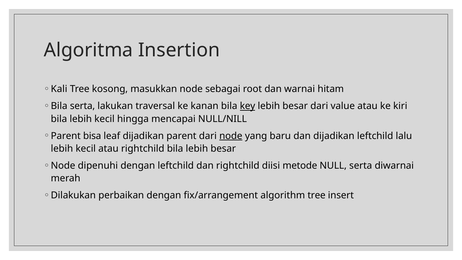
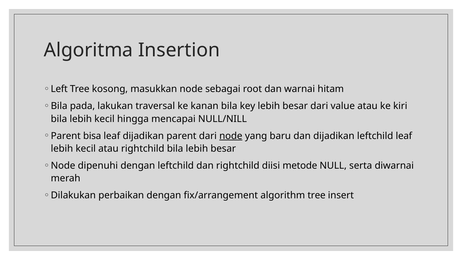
Kali: Kali -> Left
Bila serta: serta -> pada
key underline: present -> none
leftchild lalu: lalu -> leaf
